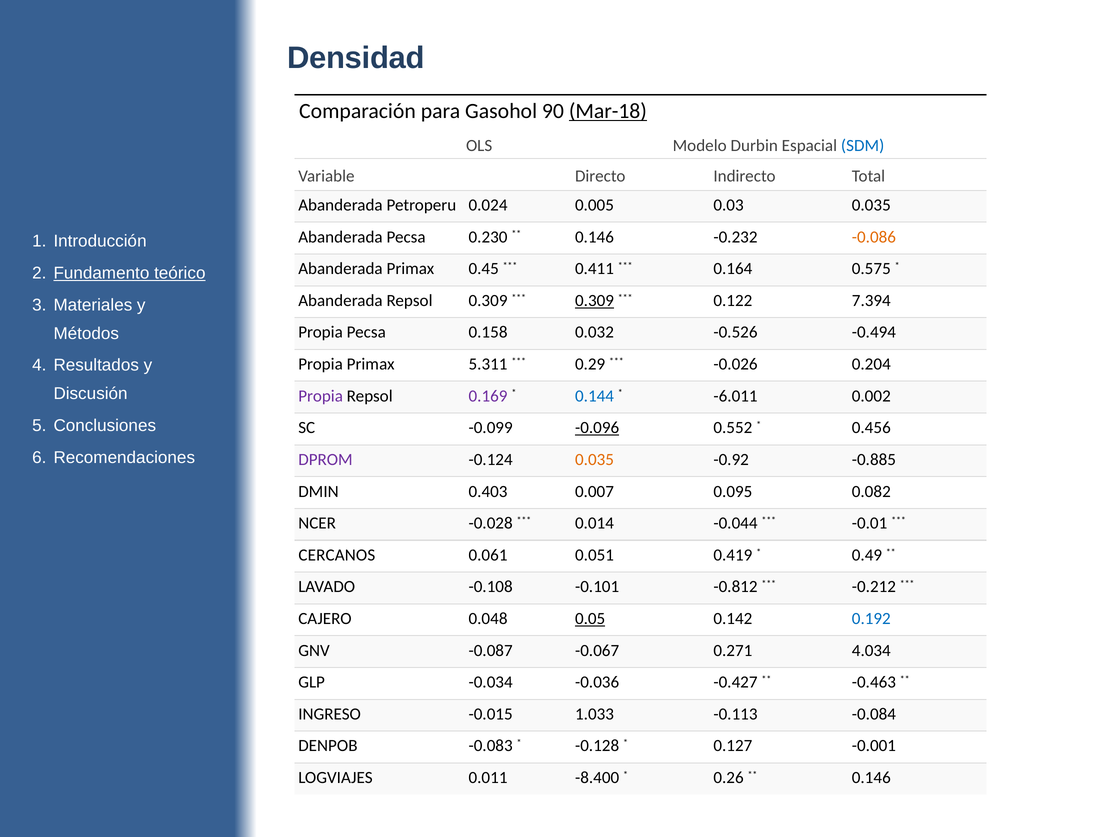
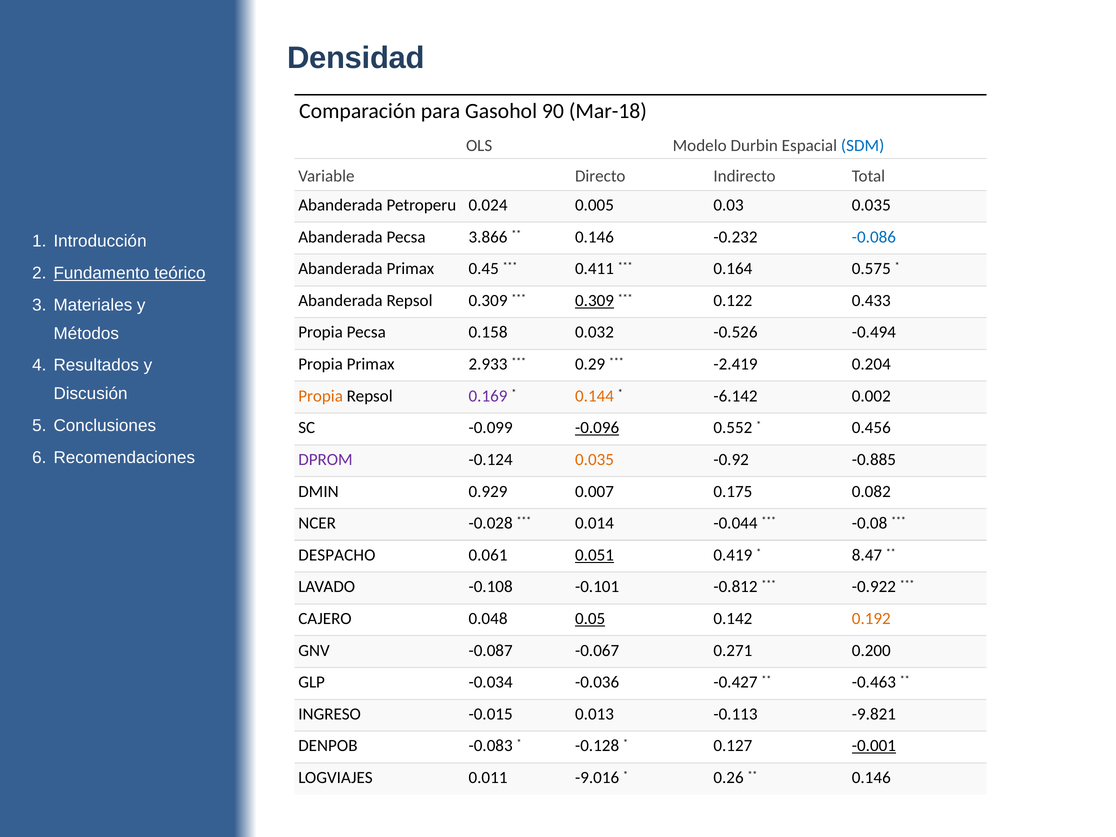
Mar-18 underline: present -> none
0.230: 0.230 -> 3.866
-0.086 colour: orange -> blue
7.394: 7.394 -> 0.433
5.311: 5.311 -> 2.933
-0.026: -0.026 -> -2.419
Propia at (321, 396) colour: purple -> orange
0.144 colour: blue -> orange
-6.011: -6.011 -> -6.142
0.403: 0.403 -> 0.929
0.095: 0.095 -> 0.175
-0.01: -0.01 -> -0.08
CERCANOS: CERCANOS -> DESPACHO
0.051 underline: none -> present
0.49: 0.49 -> 8.47
-0.212: -0.212 -> -0.922
0.192 colour: blue -> orange
4.034: 4.034 -> 0.200
1.033: 1.033 -> 0.013
-0.084: -0.084 -> -9.821
-0.001 underline: none -> present
-8.400: -8.400 -> -9.016
